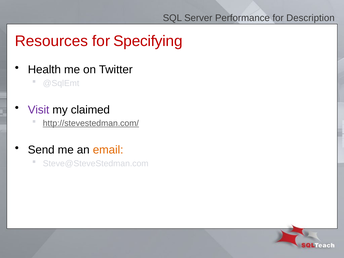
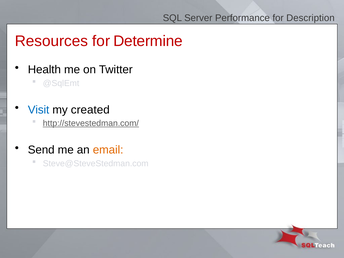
Specifying: Specifying -> Determine
Visit colour: purple -> blue
claimed: claimed -> created
